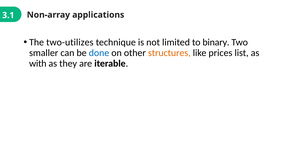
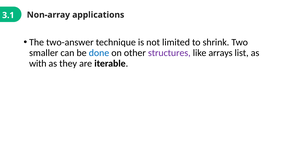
two-utilizes: two-utilizes -> two-answer
binary: binary -> shrink
structures colour: orange -> purple
prices: prices -> arrays
